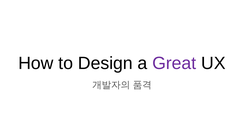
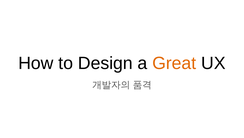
Great colour: purple -> orange
